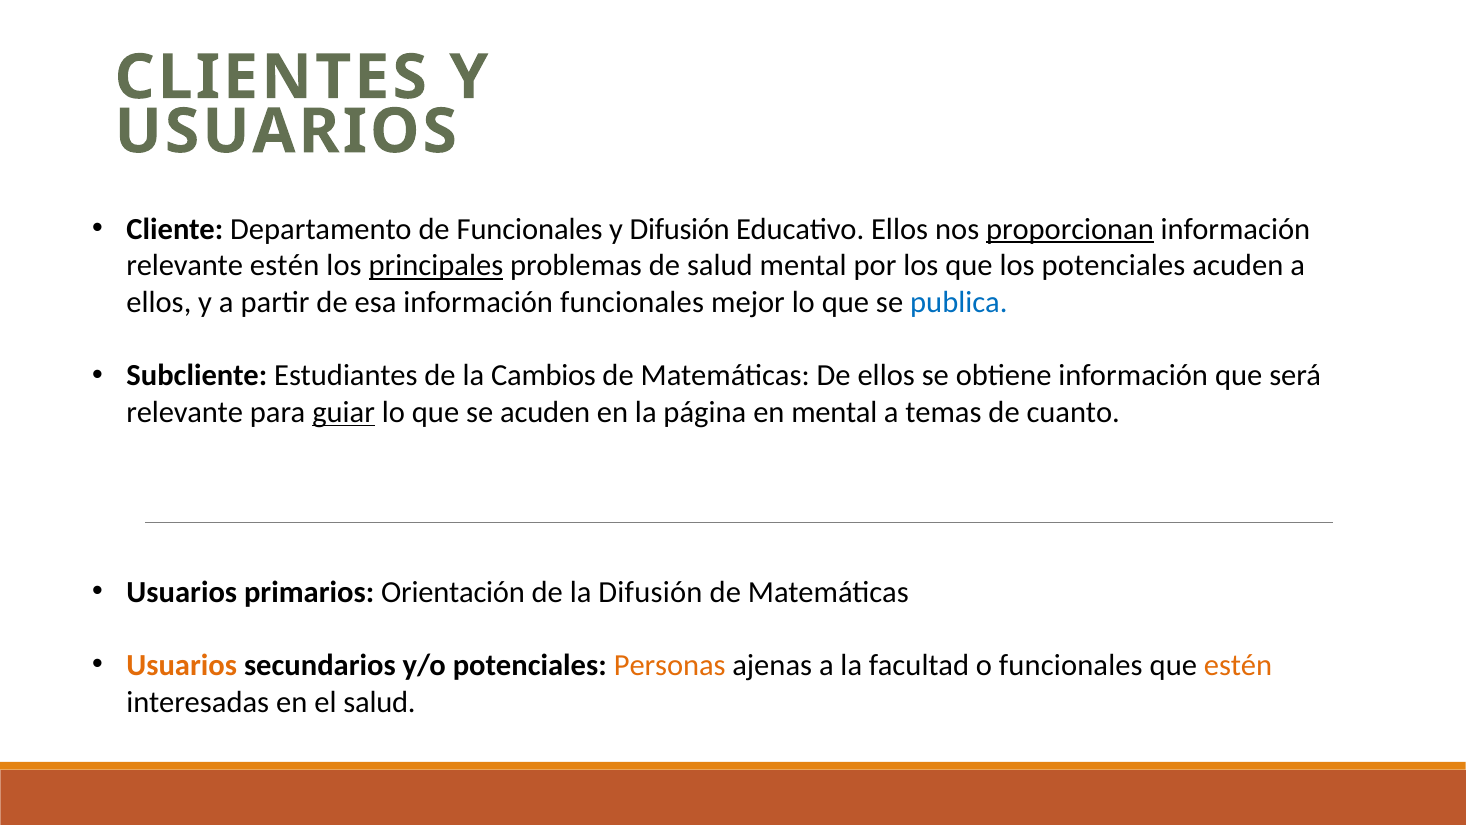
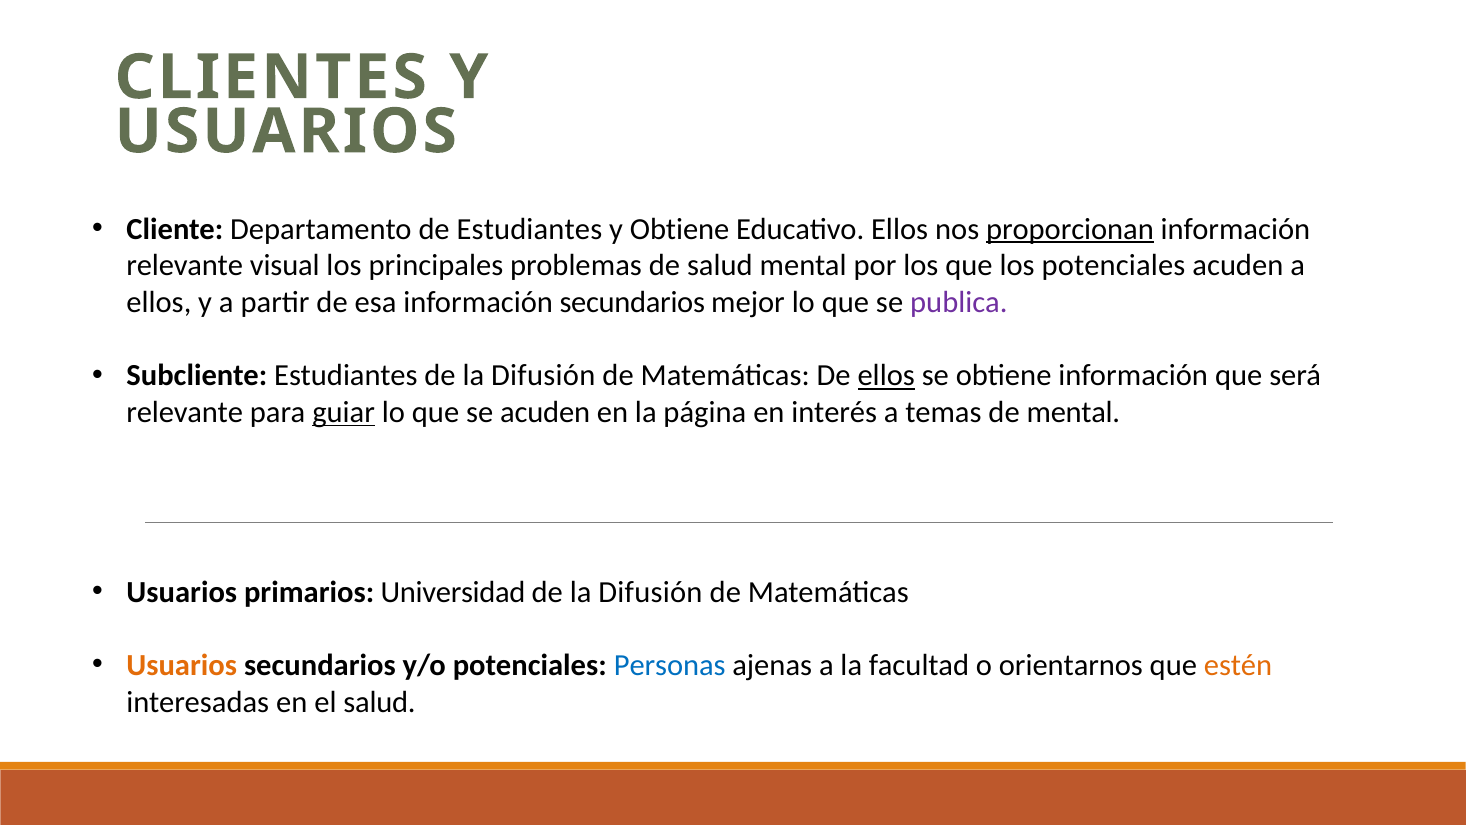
de Funcionales: Funcionales -> Estudiantes
y Difusión: Difusión -> Obtiene
relevante estén: estén -> visual
principales underline: present -> none
información funcionales: funcionales -> secundarios
publica colour: blue -> purple
Estudiantes de la Cambios: Cambios -> Difusión
ellos at (886, 376) underline: none -> present
en mental: mental -> interés
de cuanto: cuanto -> mental
Orientación: Orientación -> Universidad
Personas colour: orange -> blue
o funcionales: funcionales -> orientarnos
